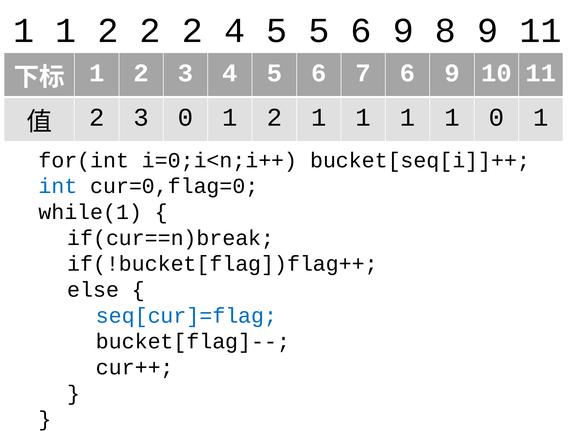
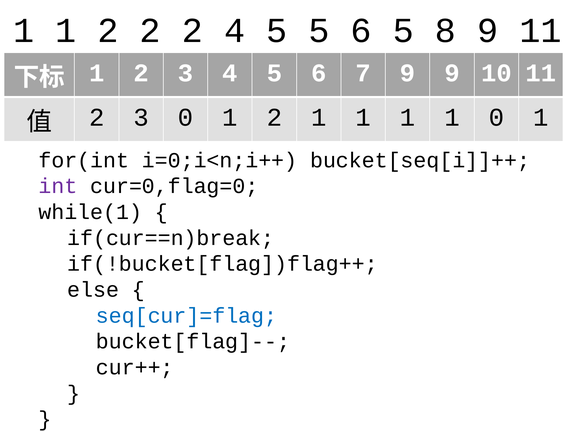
5 6 9: 9 -> 5
7 6: 6 -> 9
int colour: blue -> purple
